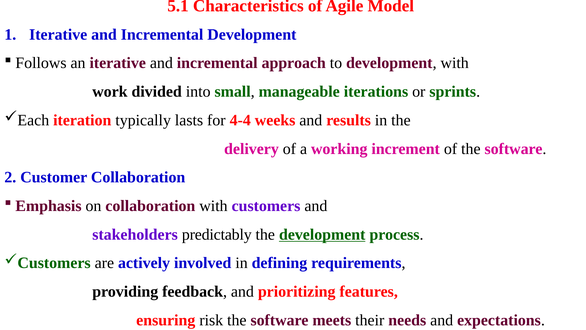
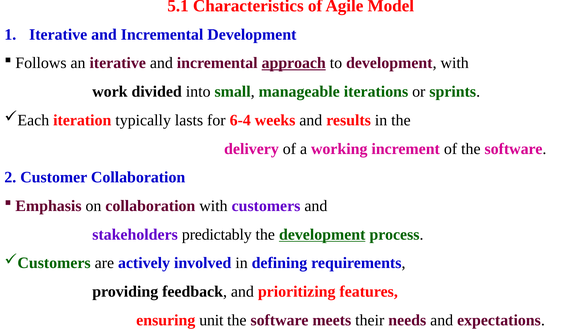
approach underline: none -> present
4-4: 4-4 -> 6-4
risk: risk -> unit
